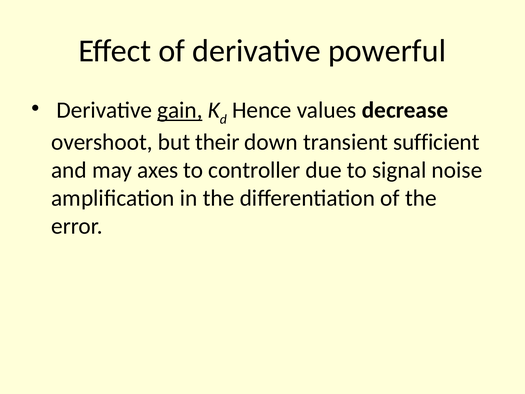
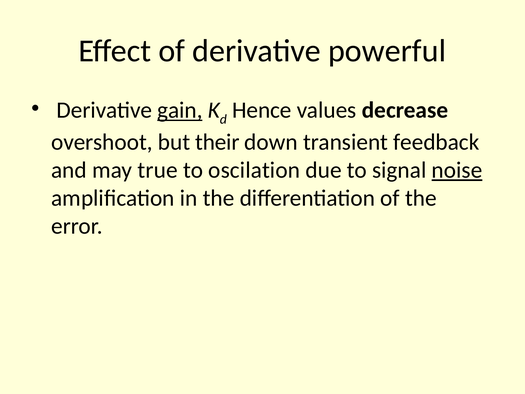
sufficient: sufficient -> feedback
axes: axes -> true
controller: controller -> oscilation
noise underline: none -> present
